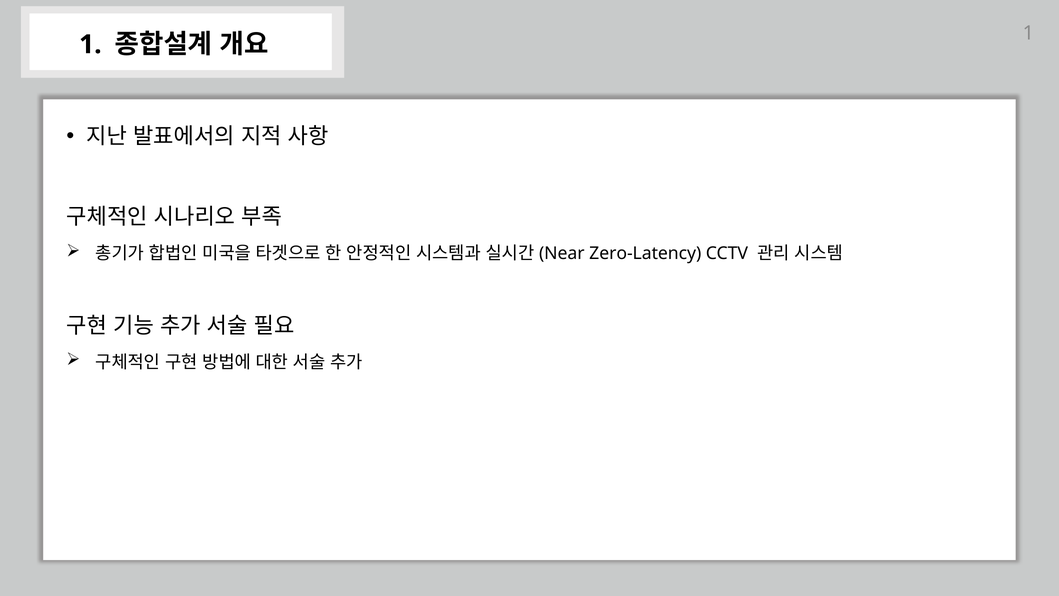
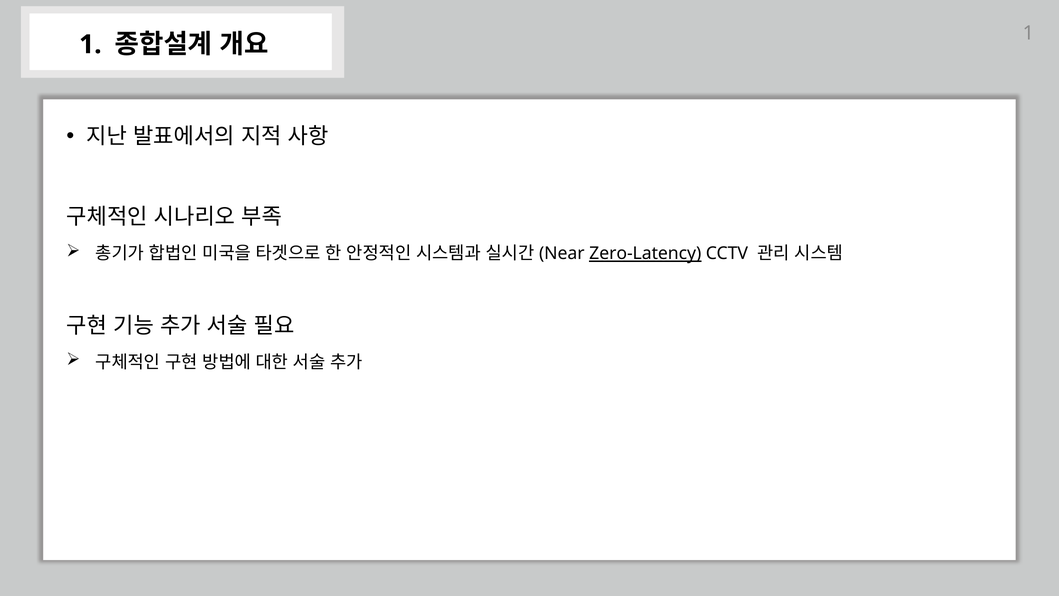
Zero-Latency underline: none -> present
